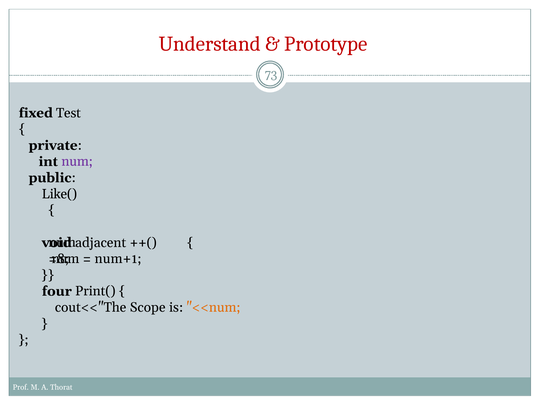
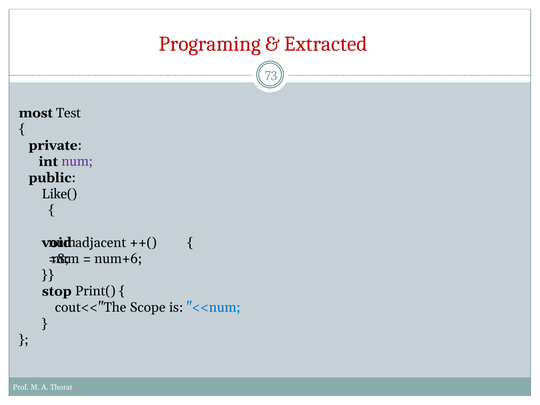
Understand: Understand -> Programing
Prototype: Prototype -> Extracted
fixed: fixed -> most
num+1: num+1 -> num+6
four: four -> stop
<<num colour: orange -> blue
